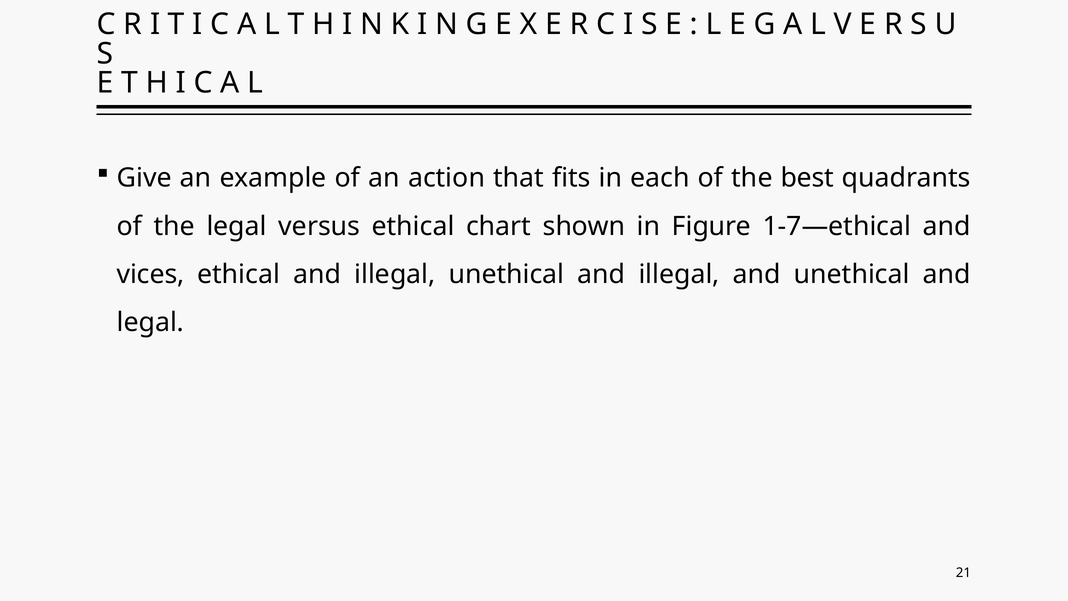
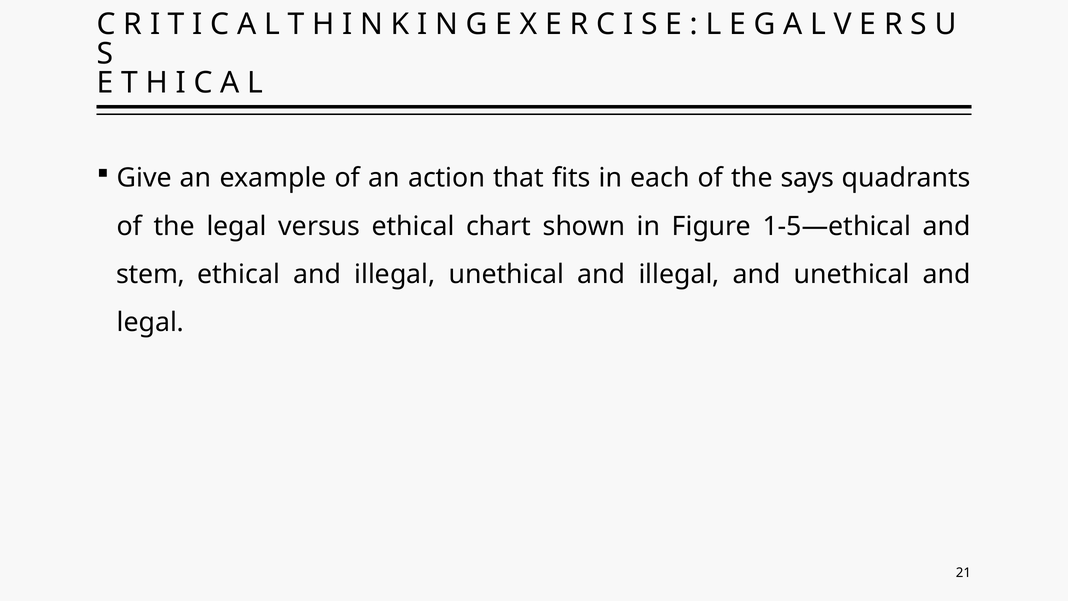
best: best -> says
1-7—ethical: 1-7—ethical -> 1-5—ethical
vices: vices -> stem
